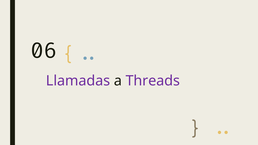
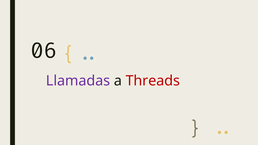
Threads colour: purple -> red
